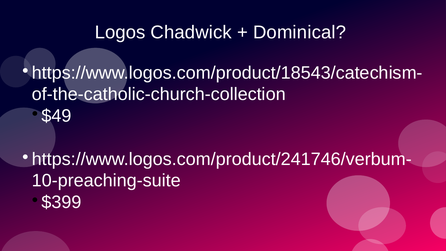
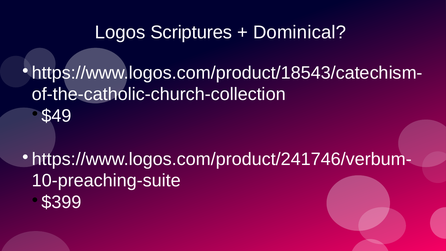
Chadwick: Chadwick -> Scriptures
